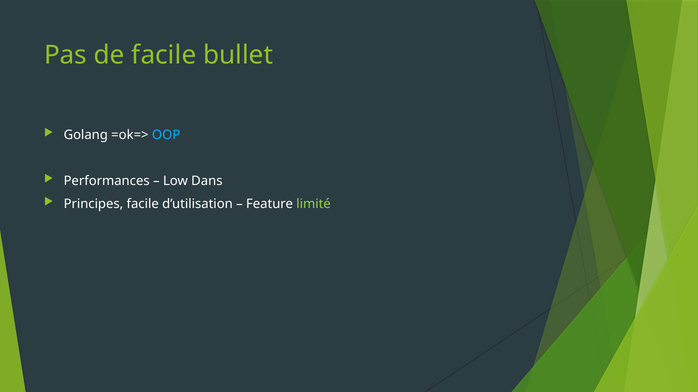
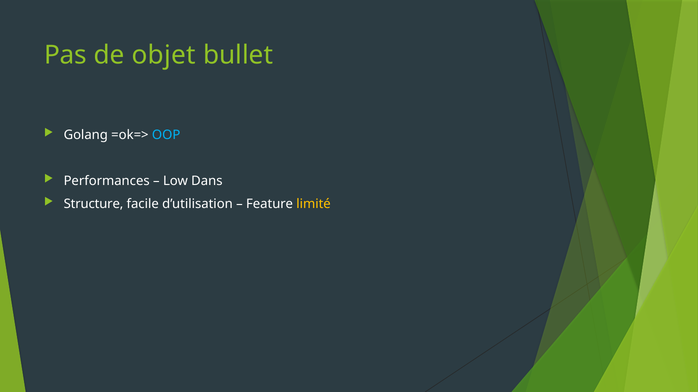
de facile: facile -> objet
Principes: Principes -> Structure
limité colour: light green -> yellow
